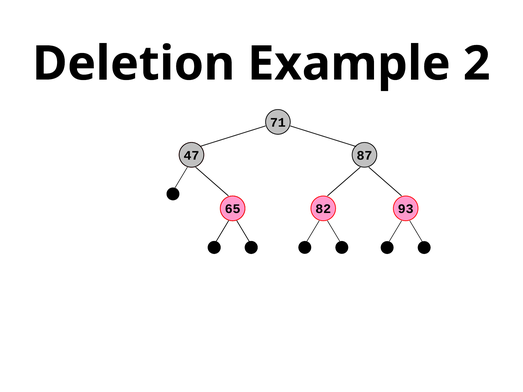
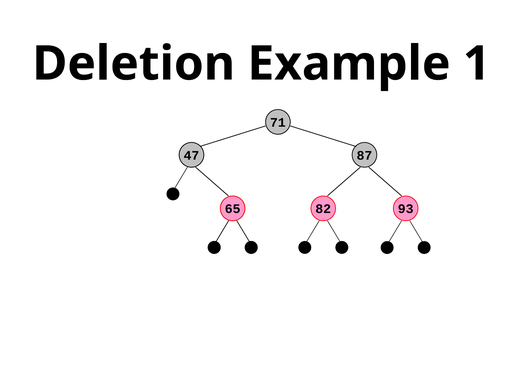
2: 2 -> 1
